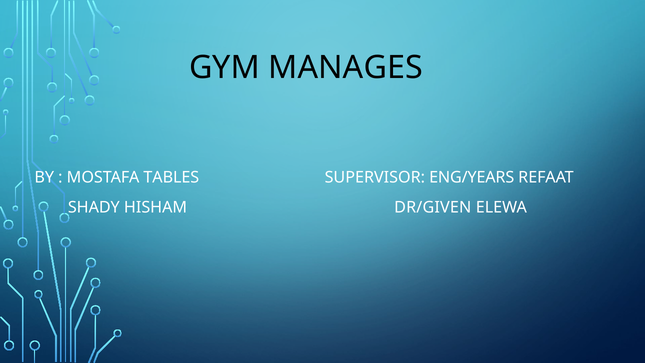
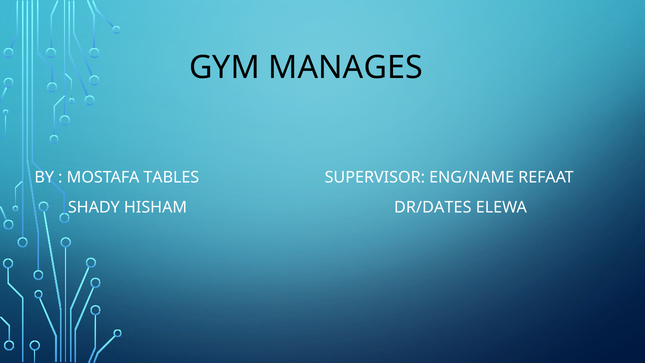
ENG/YEARS: ENG/YEARS -> ENG/NAME
DR/GIVEN: DR/GIVEN -> DR/DATES
